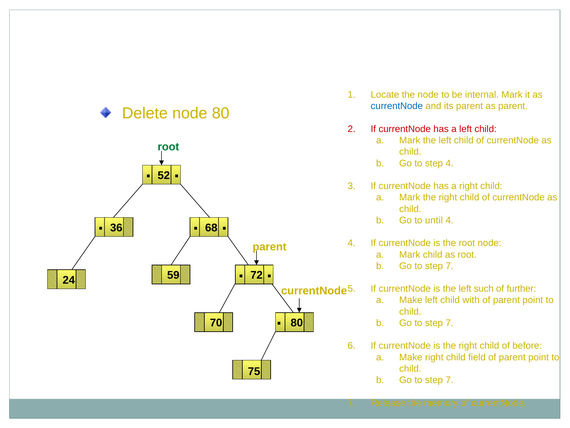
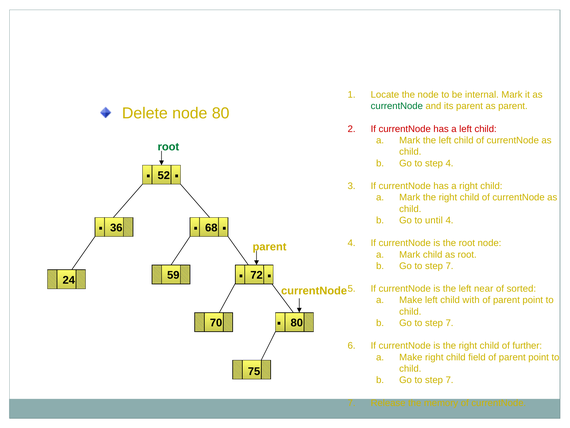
currentNode at (397, 106) colour: blue -> green
such: such -> near
further: further -> sorted
before: before -> further
